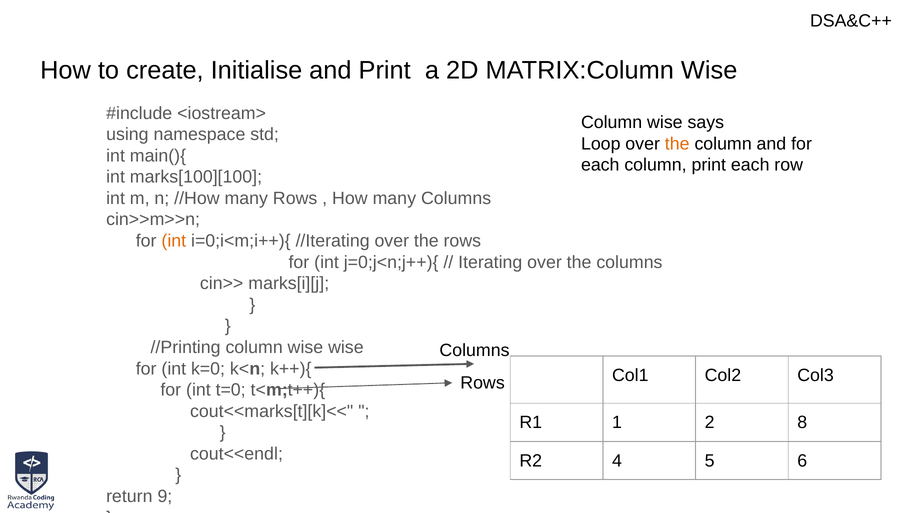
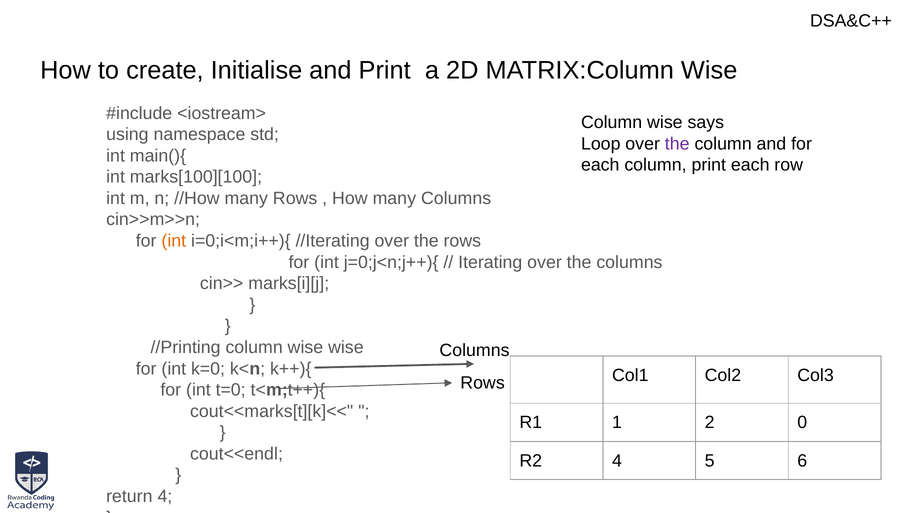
the at (677, 144) colour: orange -> purple
8: 8 -> 0
return 9: 9 -> 4
